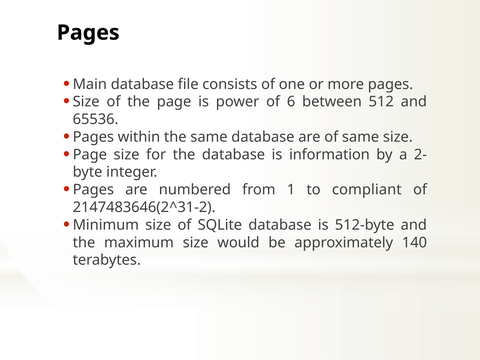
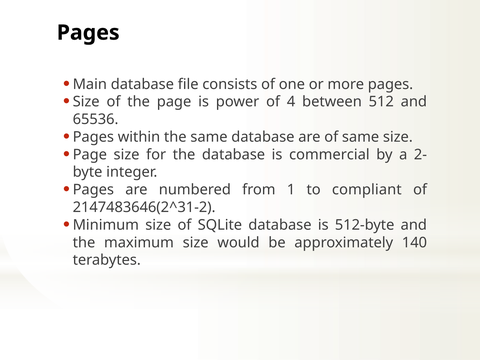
6: 6 -> 4
information: information -> commercial
